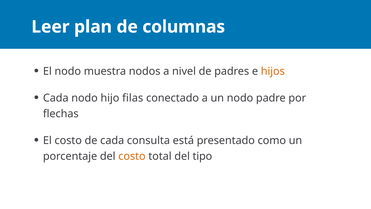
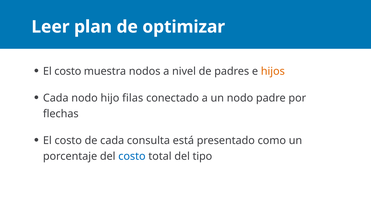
columnas: columnas -> optimizar
nodo at (68, 71): nodo -> costo
costo at (132, 156) colour: orange -> blue
